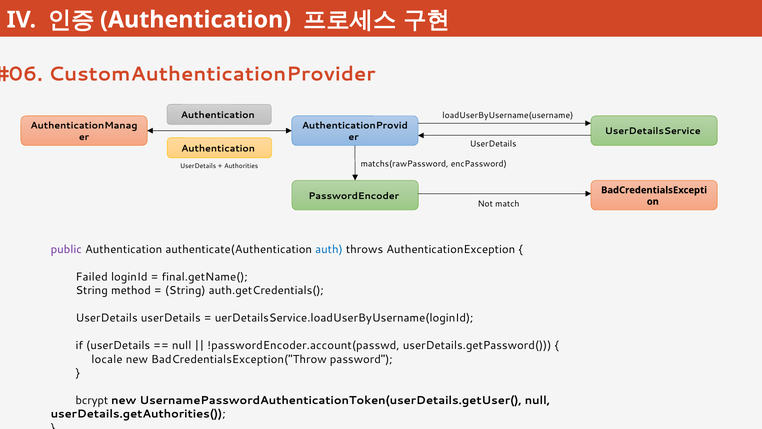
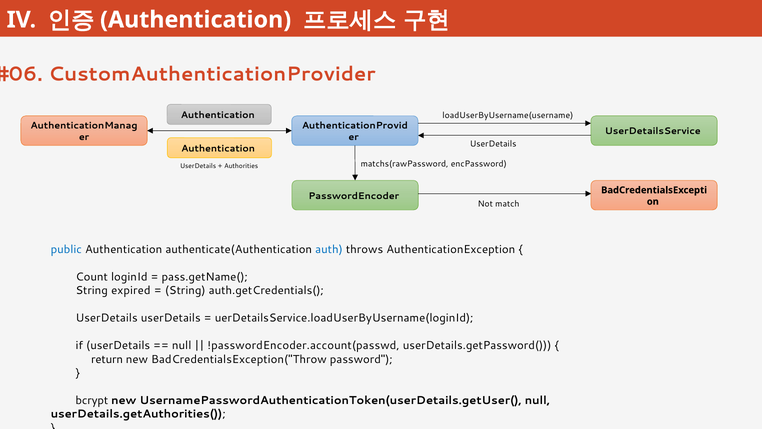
public colour: purple -> blue
Failed: Failed -> Count
final.getName(: final.getName( -> pass.getName(
method: method -> expired
locale: locale -> return
